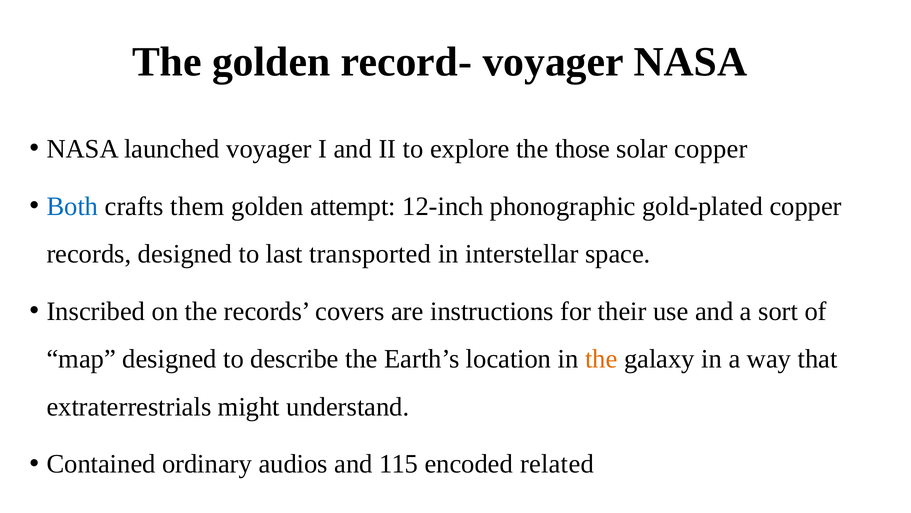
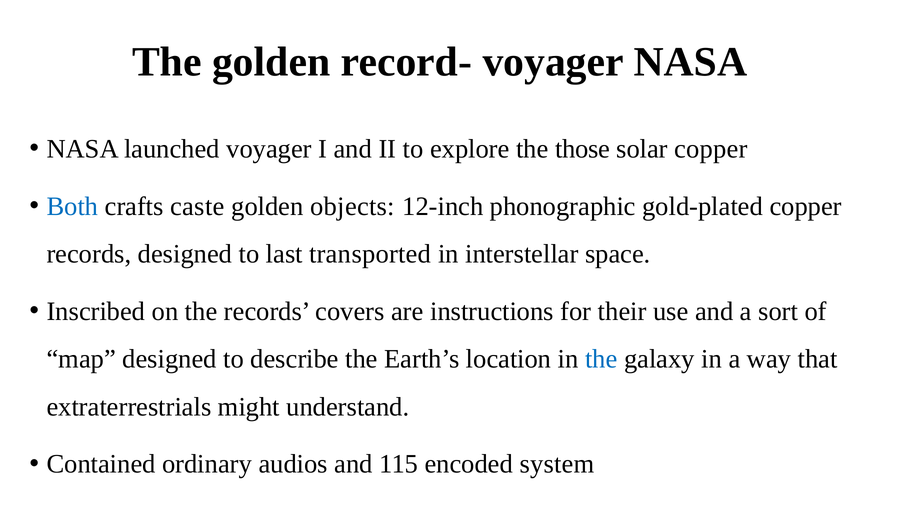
them: them -> caste
attempt: attempt -> objects
the at (601, 359) colour: orange -> blue
related: related -> system
